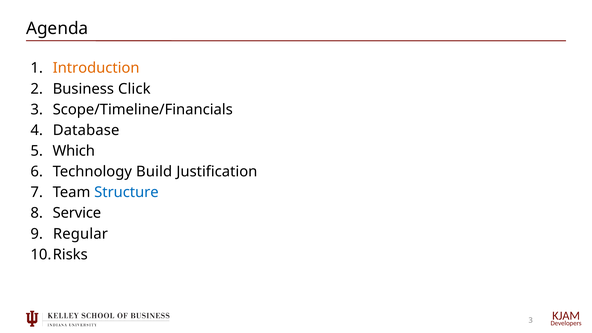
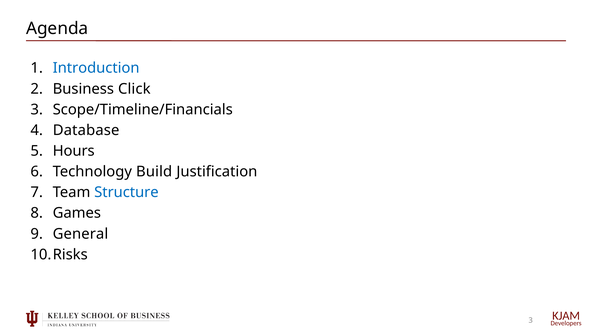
Introduction colour: orange -> blue
Which: Which -> Hours
Service: Service -> Games
Regular: Regular -> General
